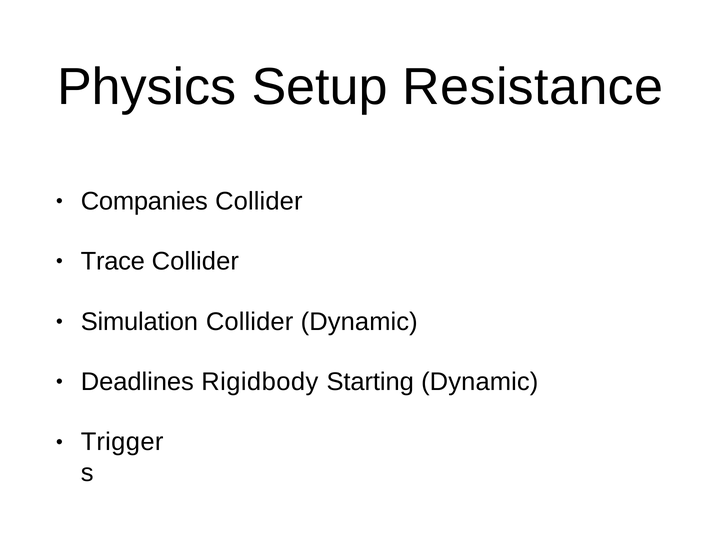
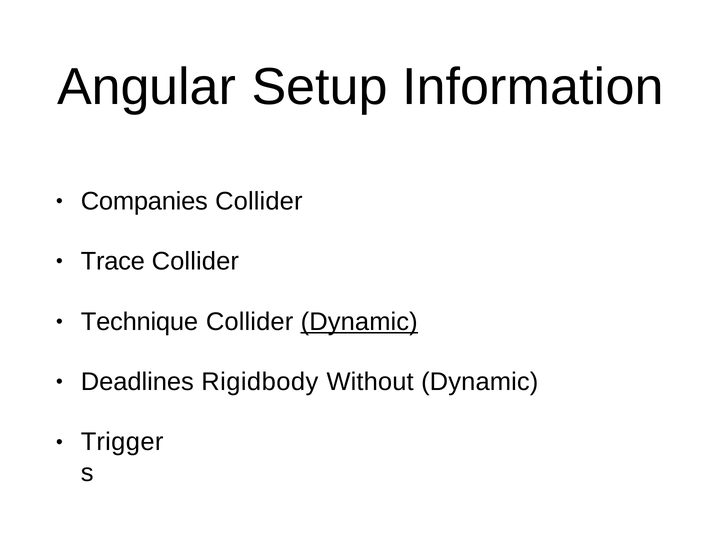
Physics: Physics -> Angular
Resistance: Resistance -> Information
Simulation: Simulation -> Technique
Dynamic at (359, 322) underline: none -> present
Starting: Starting -> Without
